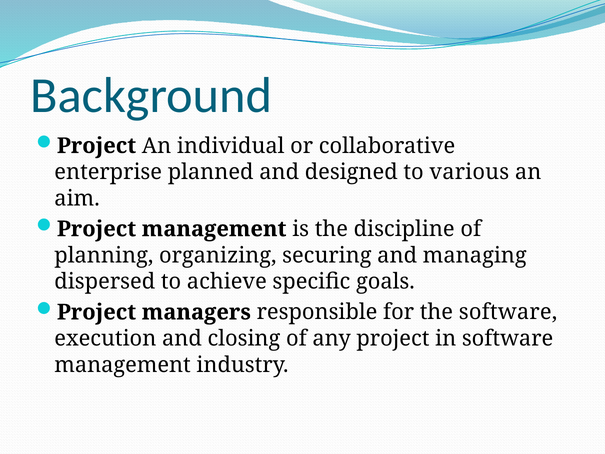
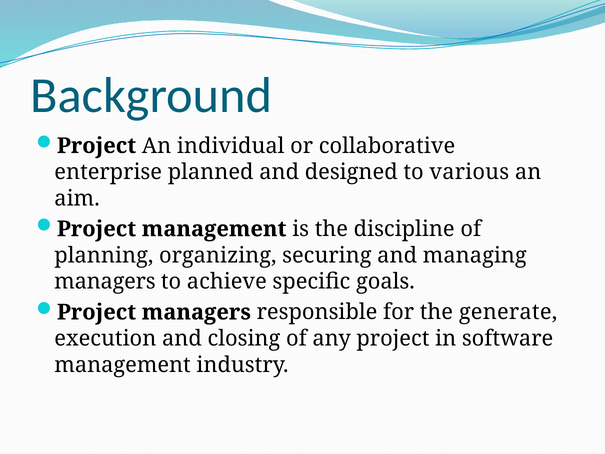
dispersed at (105, 281): dispersed -> managers
the software: software -> generate
